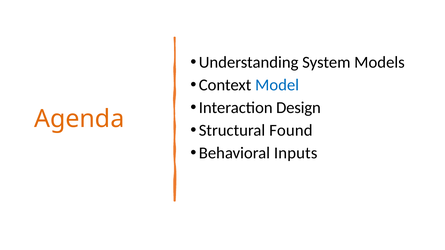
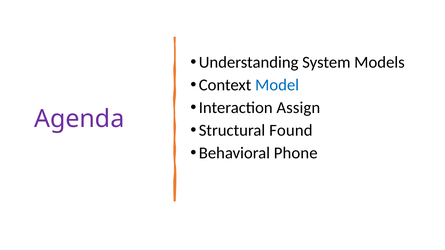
Design: Design -> Assign
Agenda colour: orange -> purple
Inputs: Inputs -> Phone
